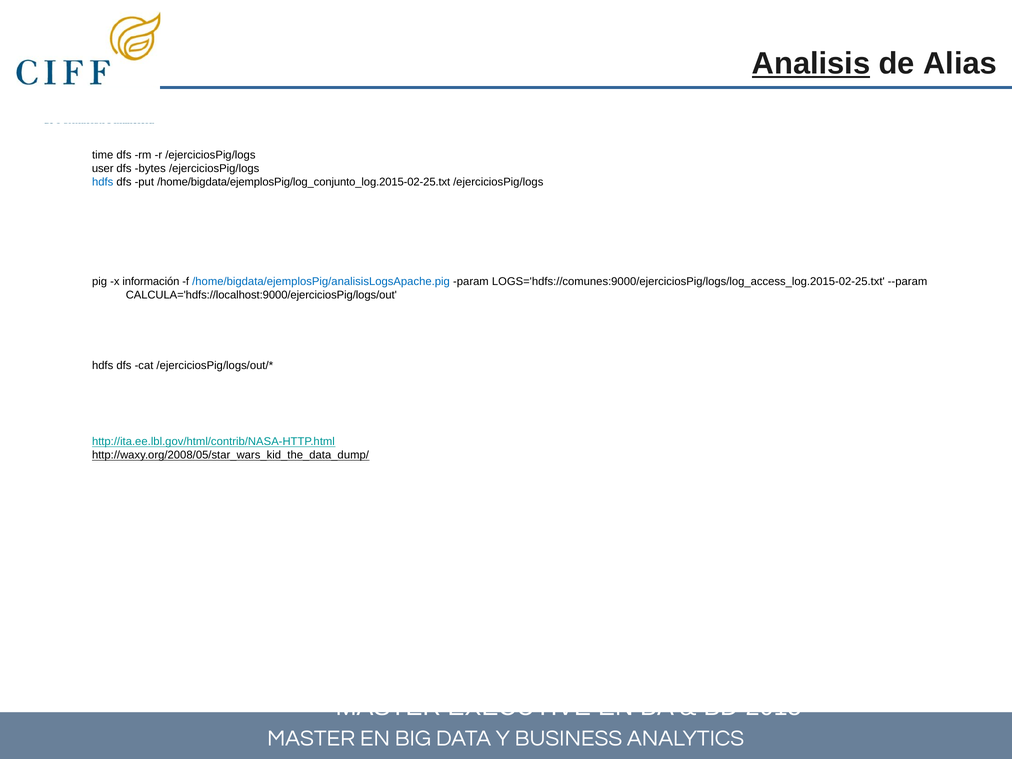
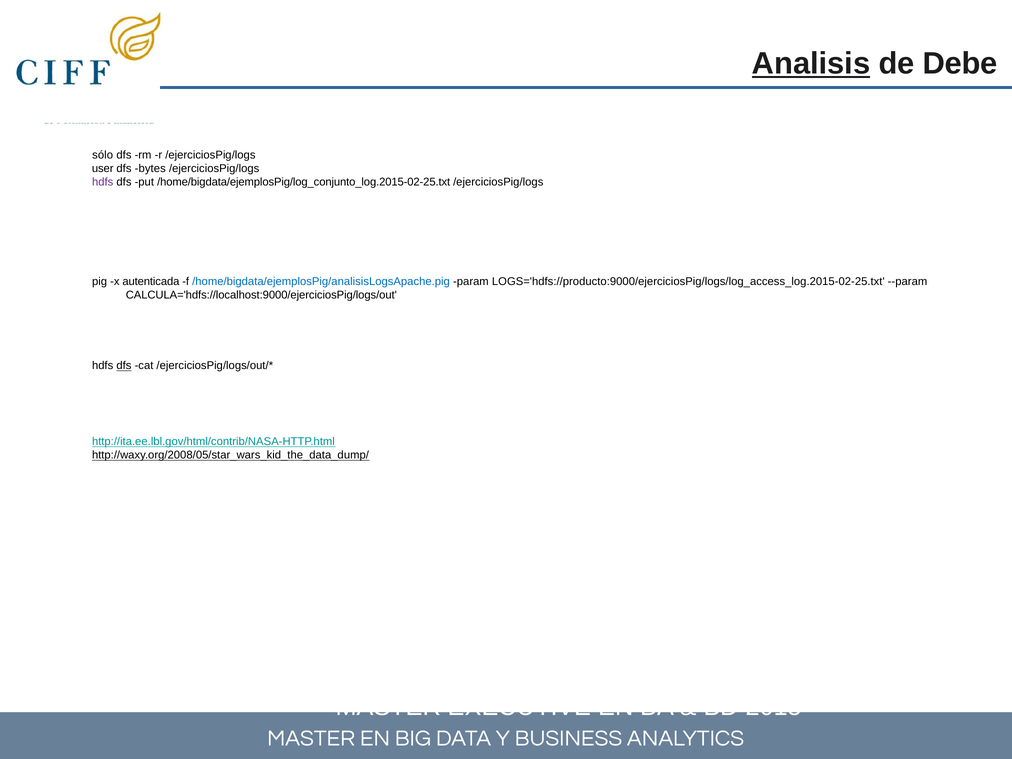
Alias: Alias -> Debe
time: time -> sólo
hdfs at (103, 182) colour: blue -> purple
información: información -> autenticada
LOGS='hdfs://comunes:9000/ejerciciosPig/logs/log_access_log.2015-02-25.txt: LOGS='hdfs://comunes:9000/ejerciciosPig/logs/log_access_log.2015-02-25.txt -> LOGS='hdfs://producto:9000/ejerciciosPig/logs/log_access_log.2015-02-25.txt
dfs at (124, 366) underline: none -> present
